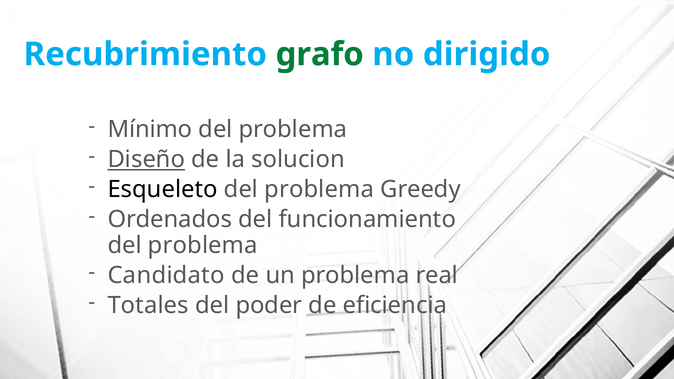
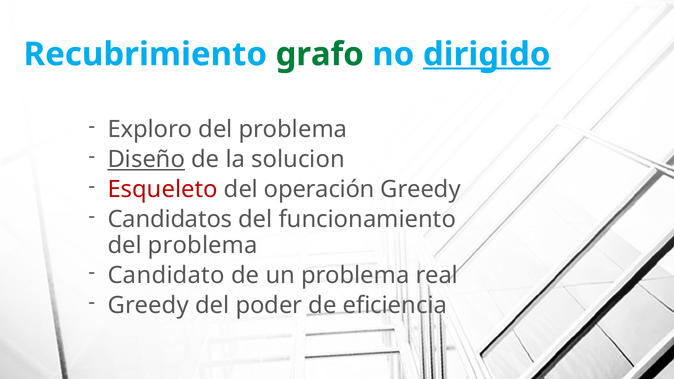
dirigido underline: none -> present
Mínimo: Mínimo -> Exploro
Esqueleto colour: black -> red
problema at (319, 190): problema -> operación
Ordenados: Ordenados -> Candidatos
Totales at (148, 305): Totales -> Greedy
